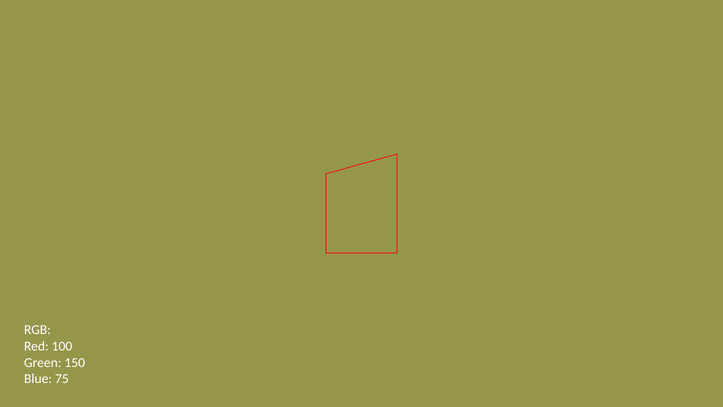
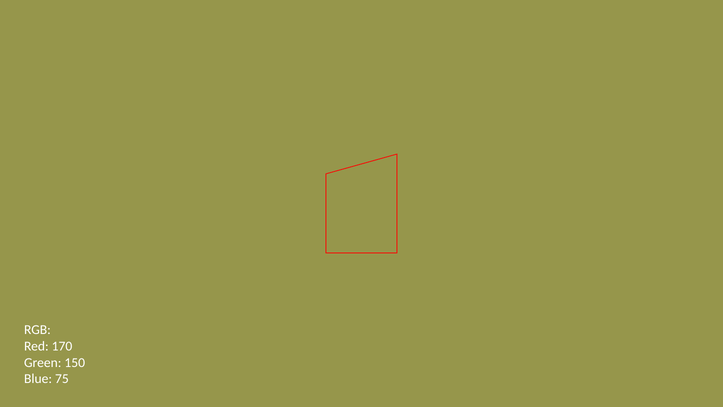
100: 100 -> 170
